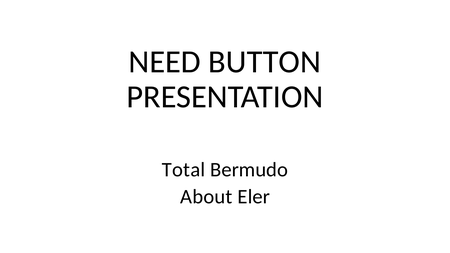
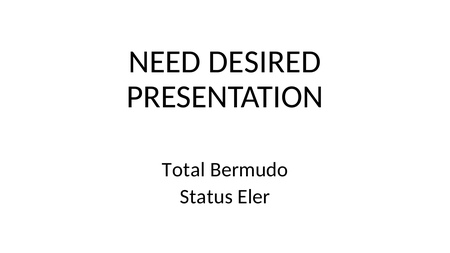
BUTTON: BUTTON -> DESIRED
About: About -> Status
